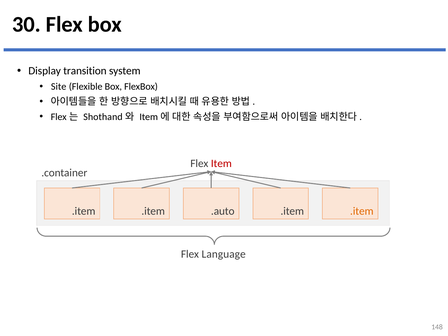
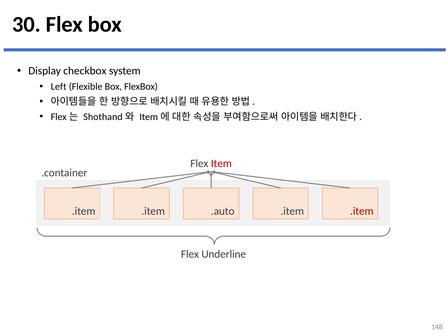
transition: transition -> checkbox
Site: Site -> Left
.item at (362, 211) colour: orange -> red
Language: Language -> Underline
